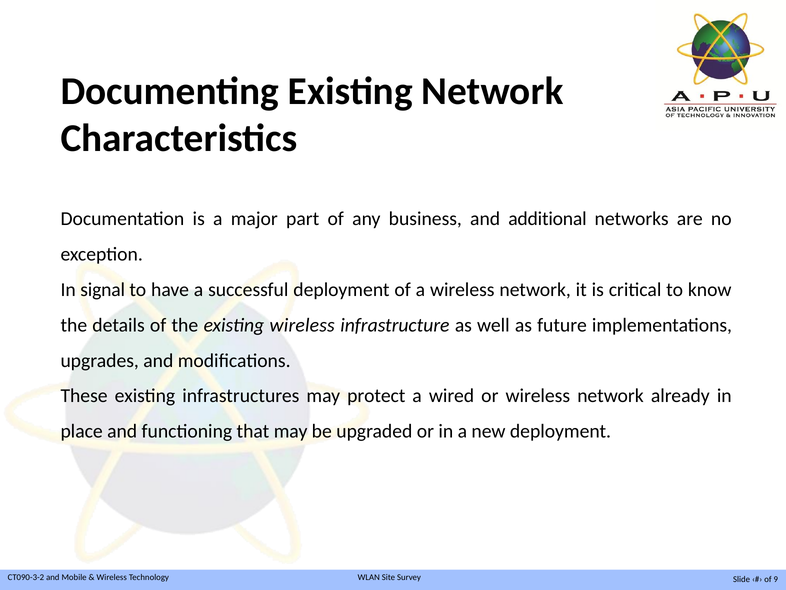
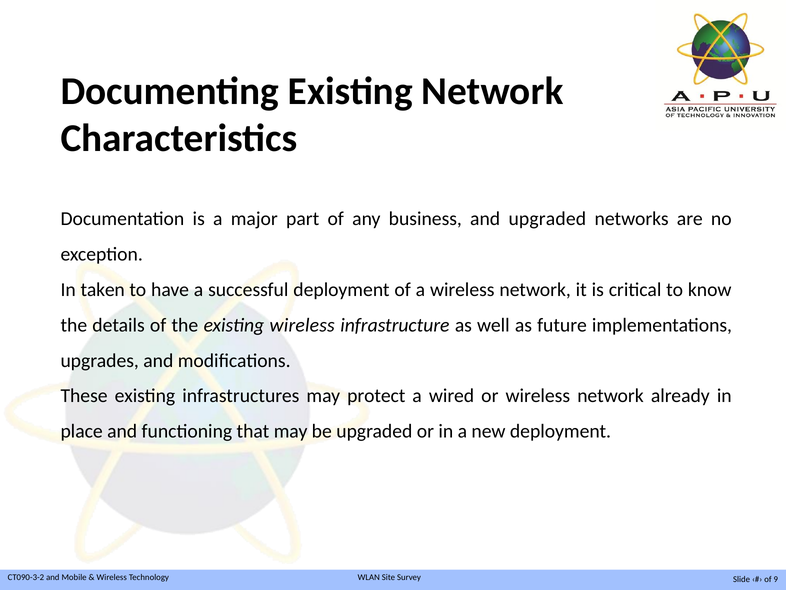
and additional: additional -> upgraded
signal: signal -> taken
